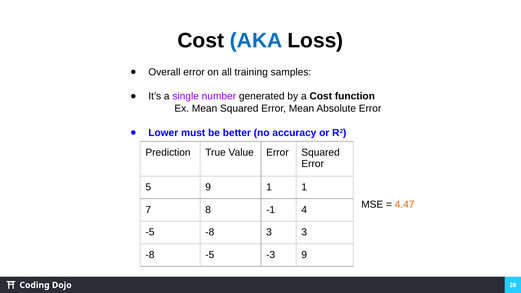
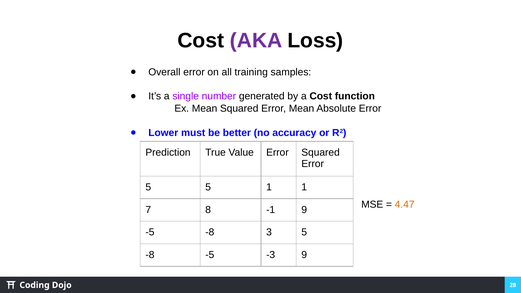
AKA colour: blue -> purple
5 9: 9 -> 5
-1 4: 4 -> 9
3 3: 3 -> 5
